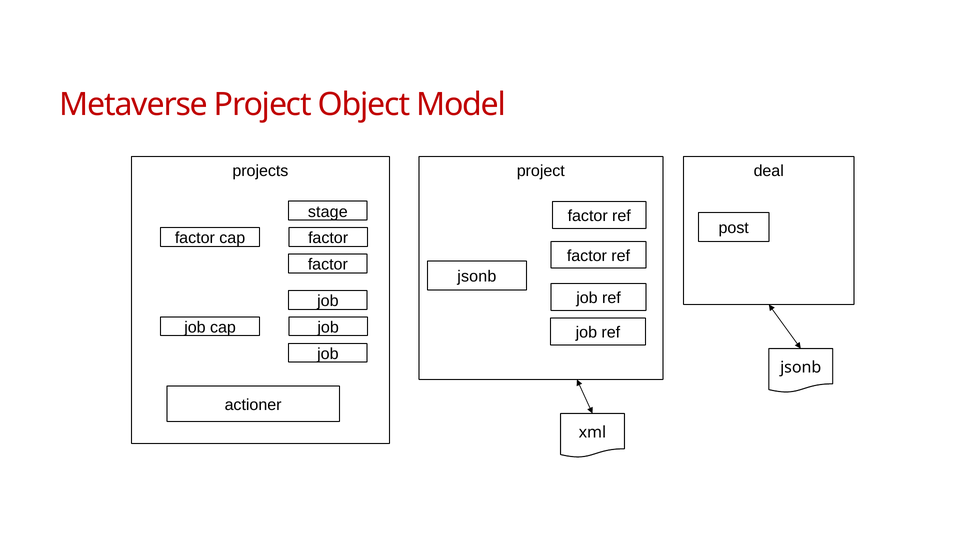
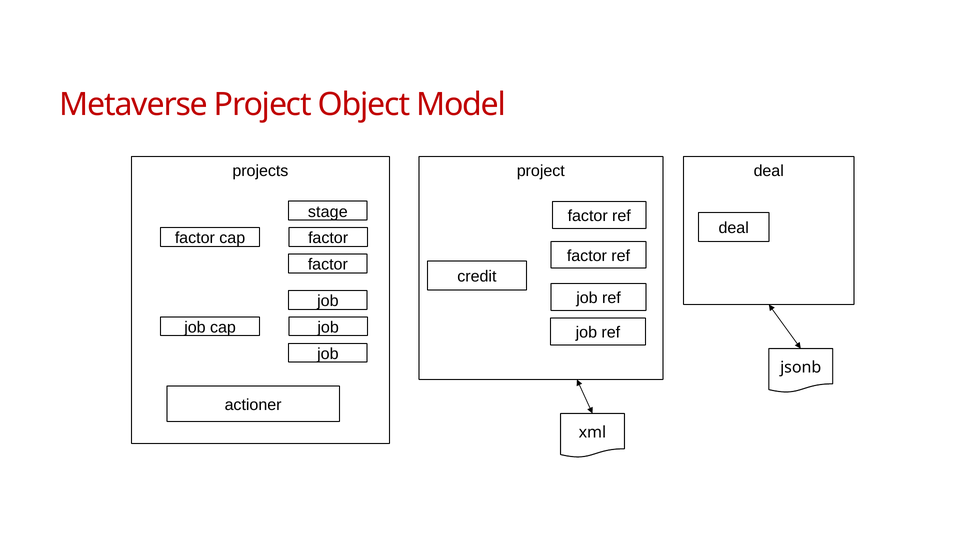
post at (734, 228): post -> deal
jsonb at (477, 276): jsonb -> credit
